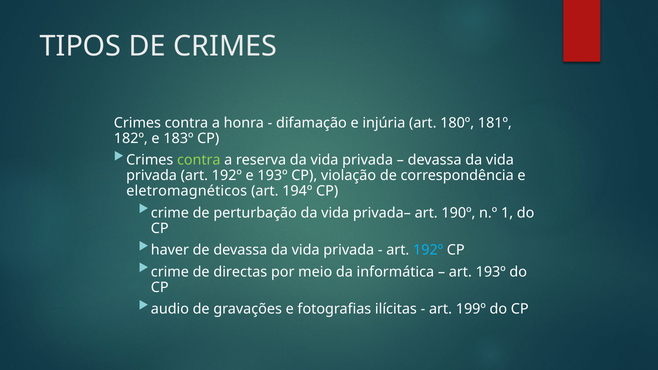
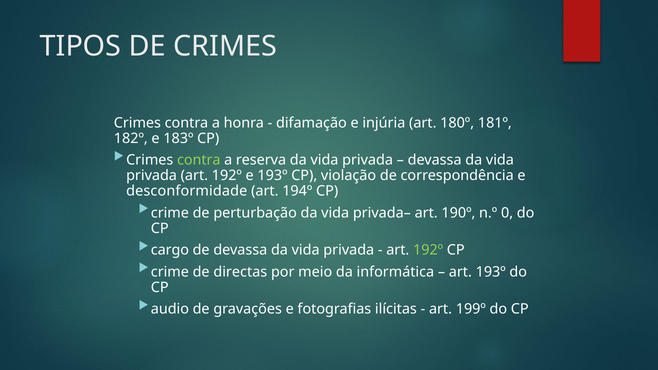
eletromagnéticos: eletromagnéticos -> desconformidade
1: 1 -> 0
haver: haver -> cargo
192º at (428, 250) colour: light blue -> light green
